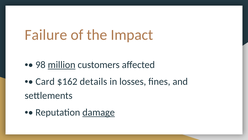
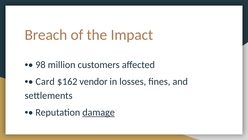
Failure: Failure -> Breach
million underline: present -> none
details: details -> vendor
